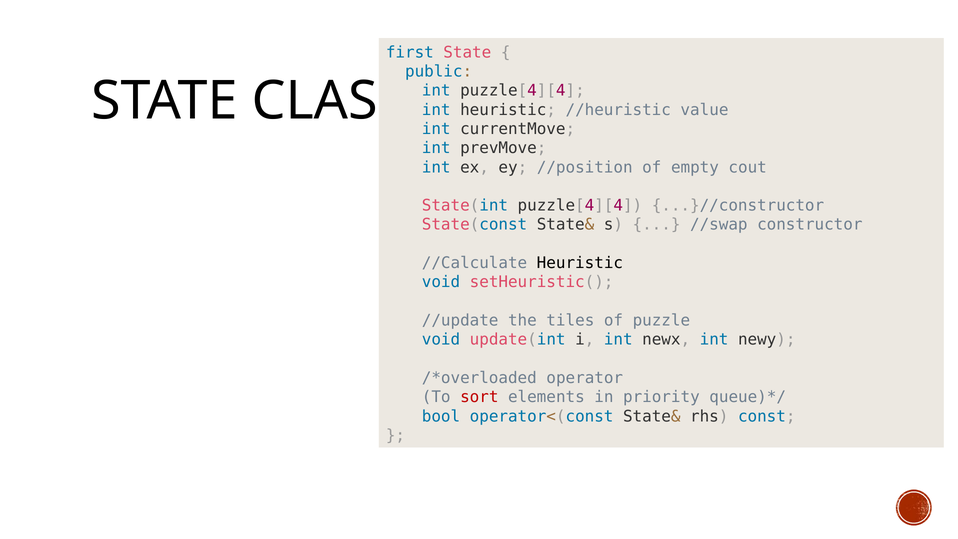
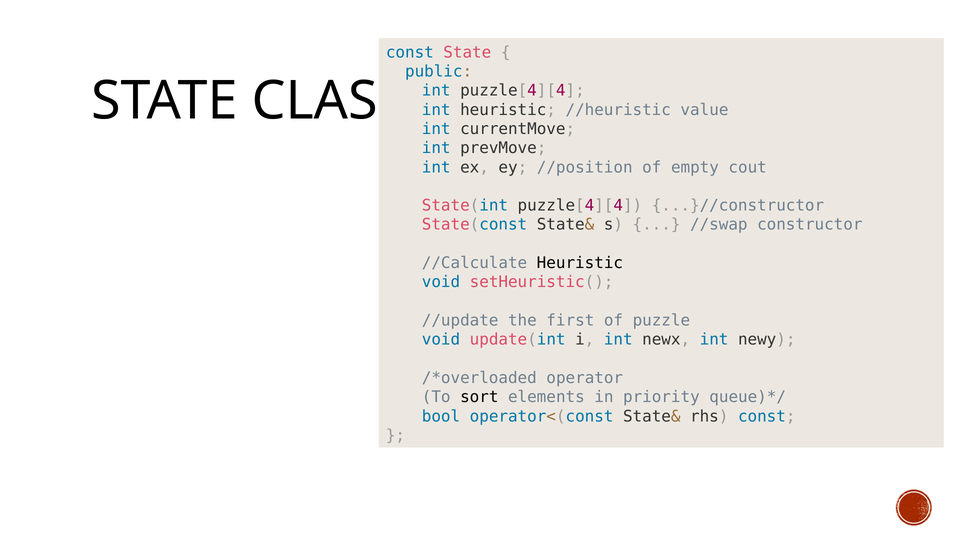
first at (410, 52): first -> const
tiles: tiles -> first
sort colour: red -> black
